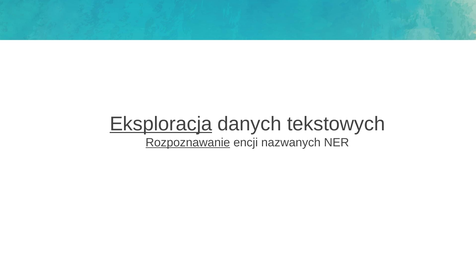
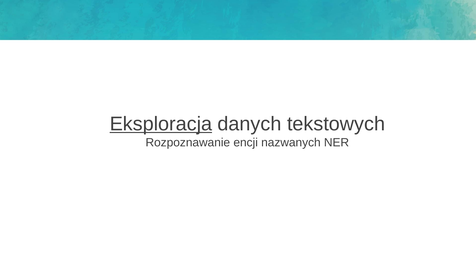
Rozpoznawanie underline: present -> none
